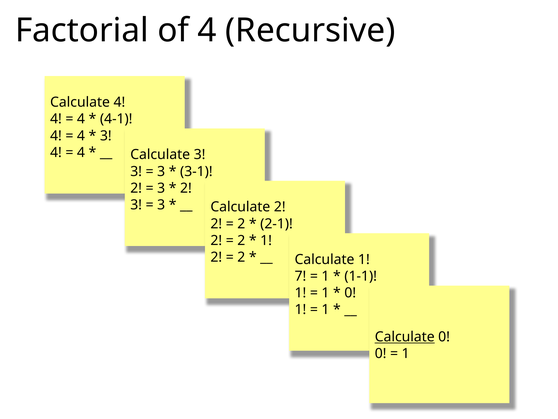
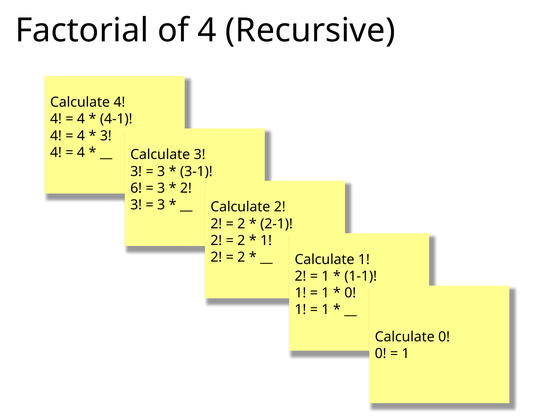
2 at (136, 188): 2 -> 6
7 at (300, 276): 7 -> 2
Calculate at (405, 337) underline: present -> none
